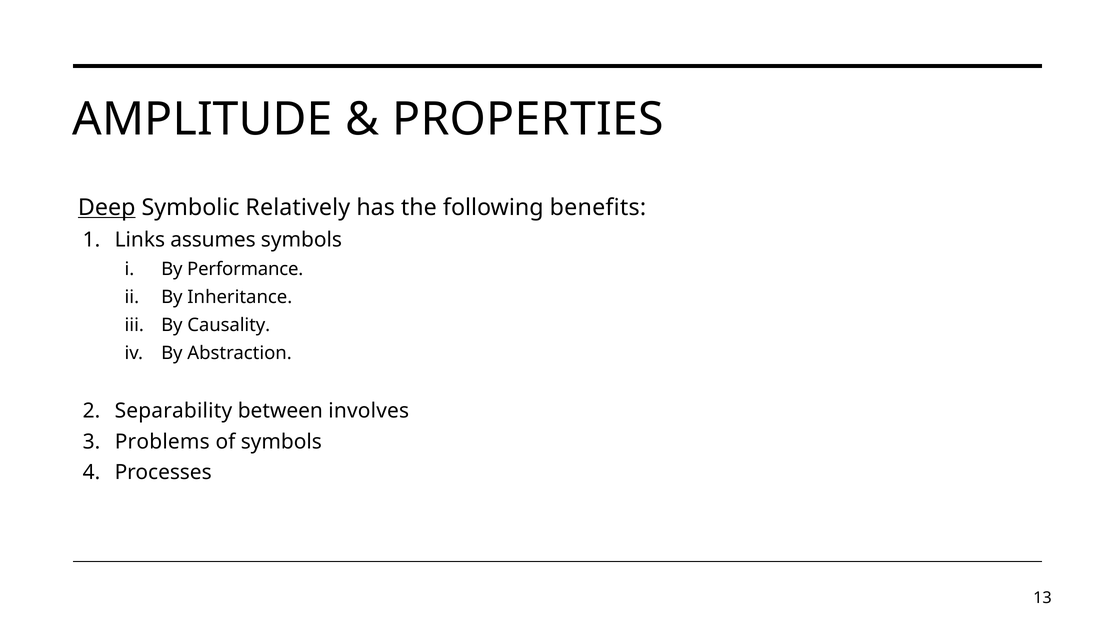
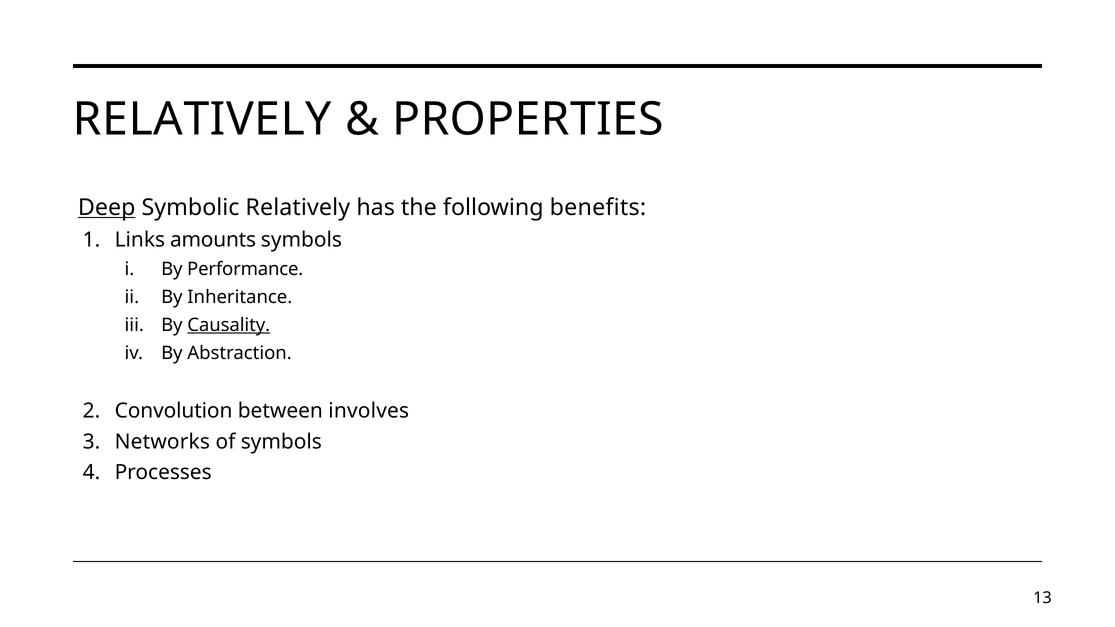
AMPLITUDE at (203, 120): AMPLITUDE -> RELATIVELY
assumes: assumes -> amounts
Causality underline: none -> present
Separability: Separability -> Convolution
Problems: Problems -> Networks
